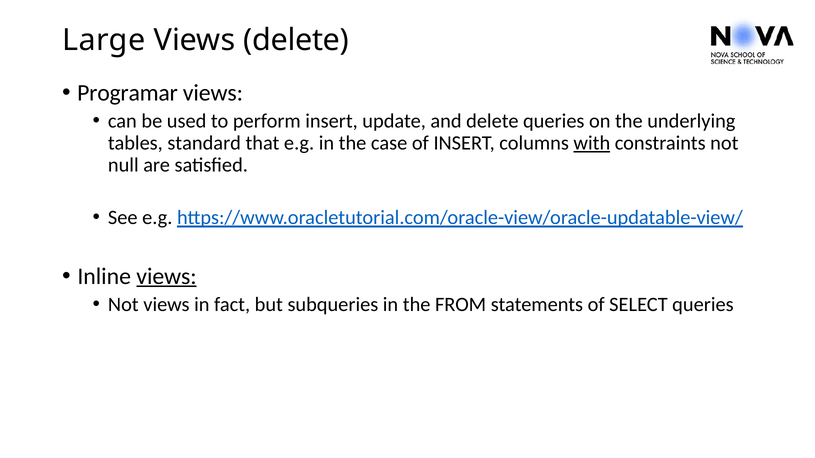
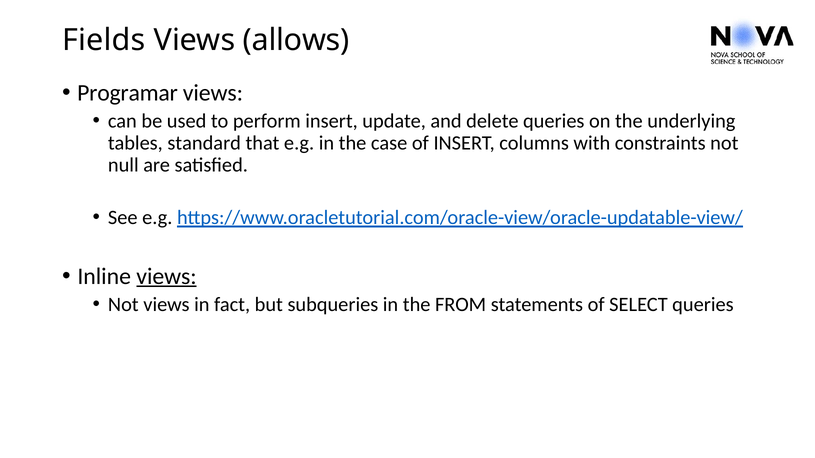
Large: Large -> Fields
Views delete: delete -> allows
with underline: present -> none
